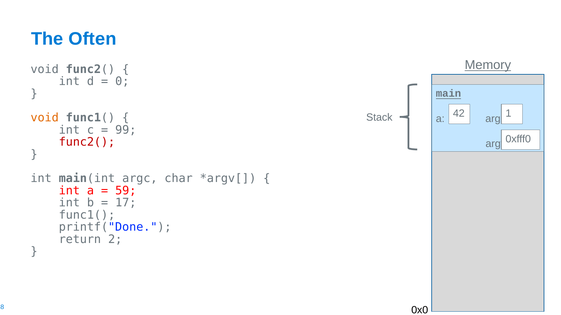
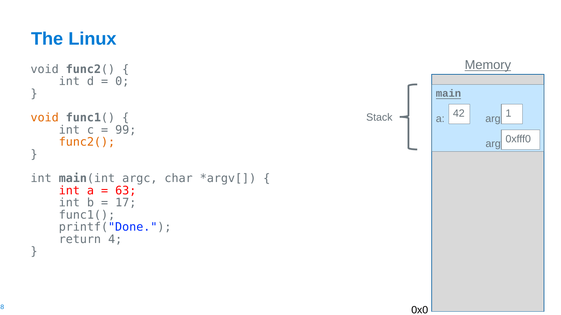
Often: Often -> Linux
func2( at (87, 142) colour: red -> orange
59: 59 -> 63
2: 2 -> 4
